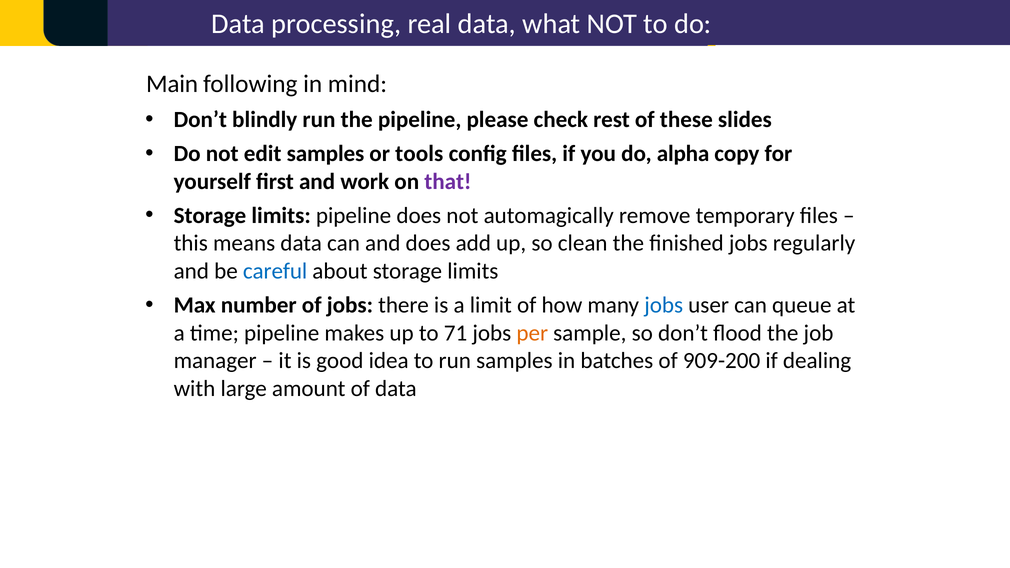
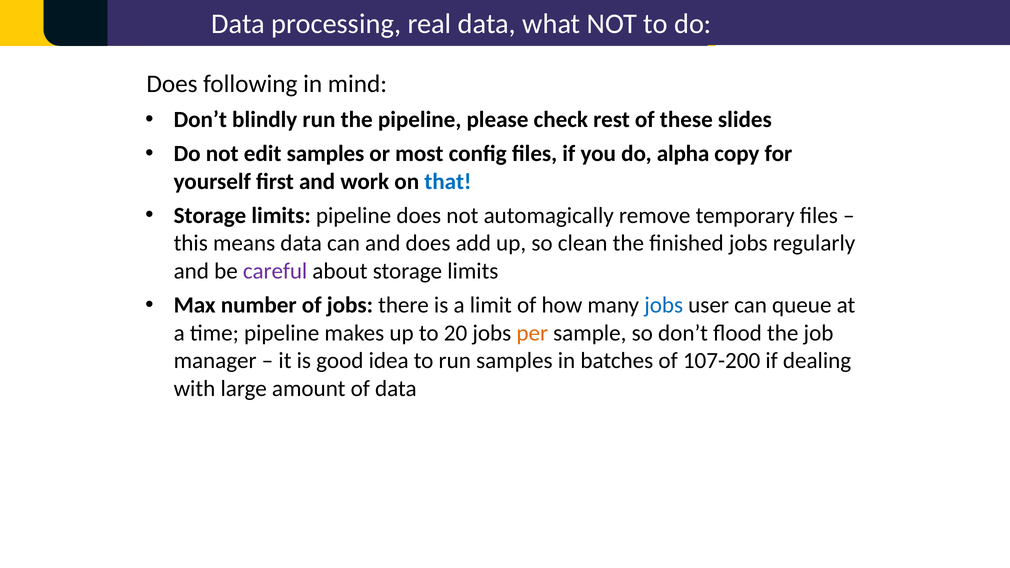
Main at (172, 84): Main -> Does
tools: tools -> most
that colour: purple -> blue
careful colour: blue -> purple
71: 71 -> 20
909-200: 909-200 -> 107-200
